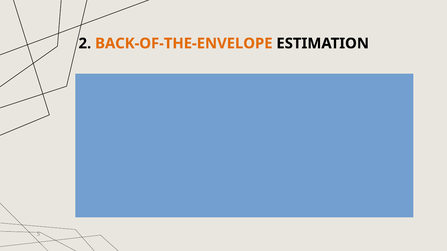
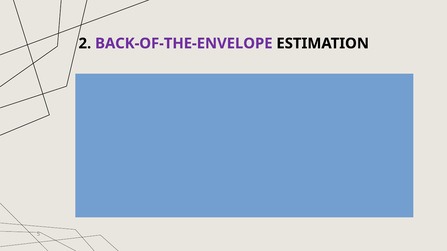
BACK-OF-THE-ENVELOPE colour: orange -> purple
